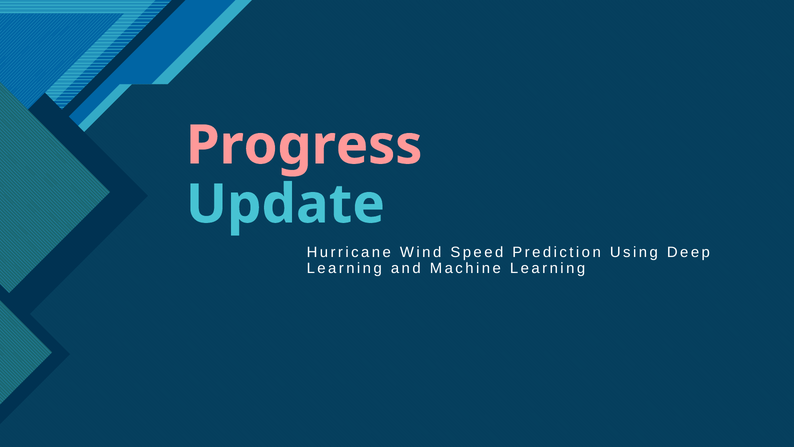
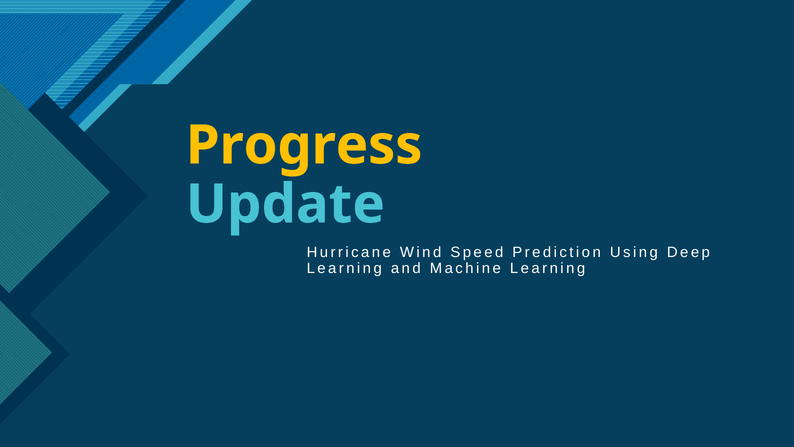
Progress colour: pink -> yellow
